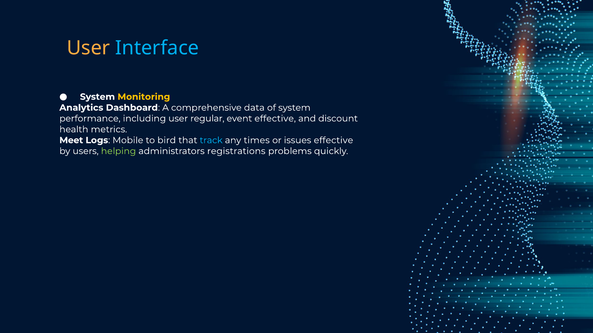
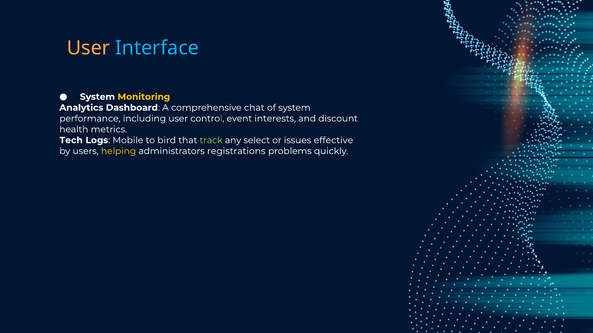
data: data -> chat
regular: regular -> control
event effective: effective -> interests
Meet: Meet -> Tech
track colour: light blue -> light green
times: times -> select
helping colour: light green -> yellow
